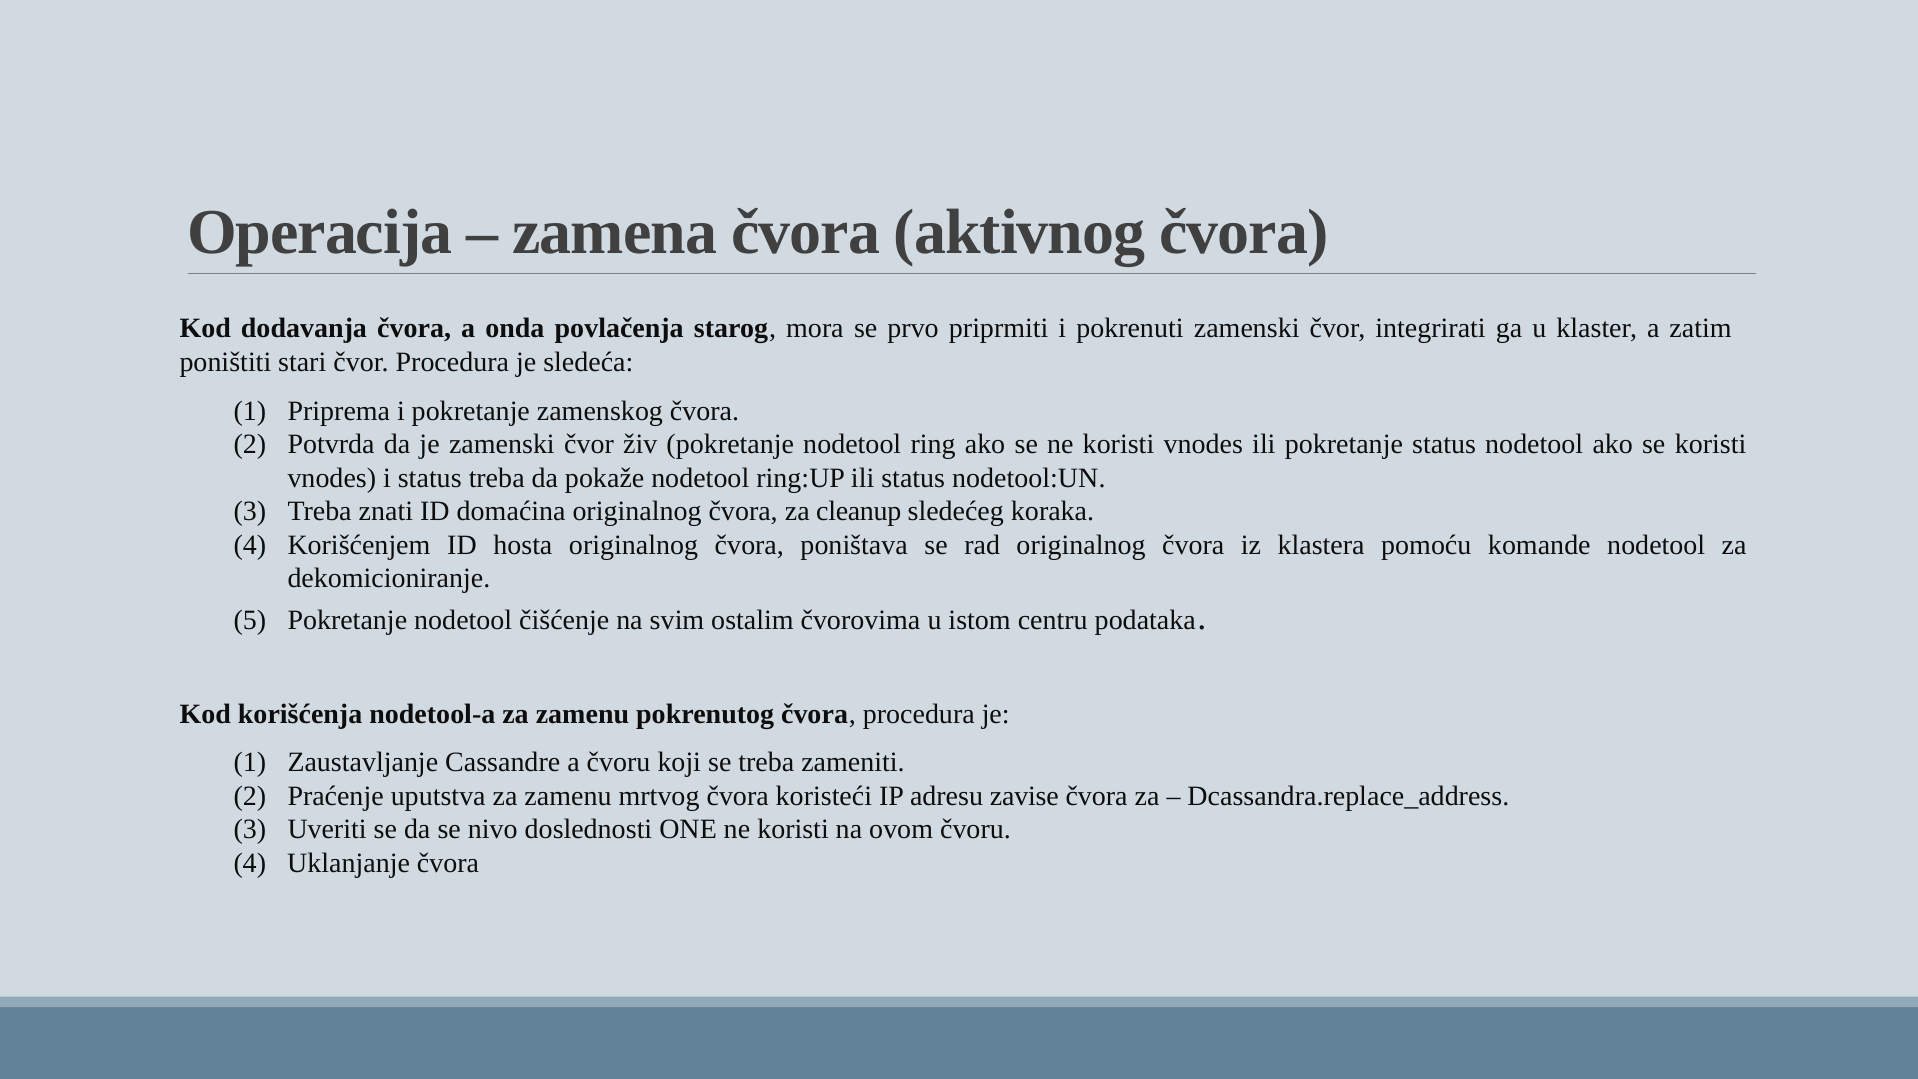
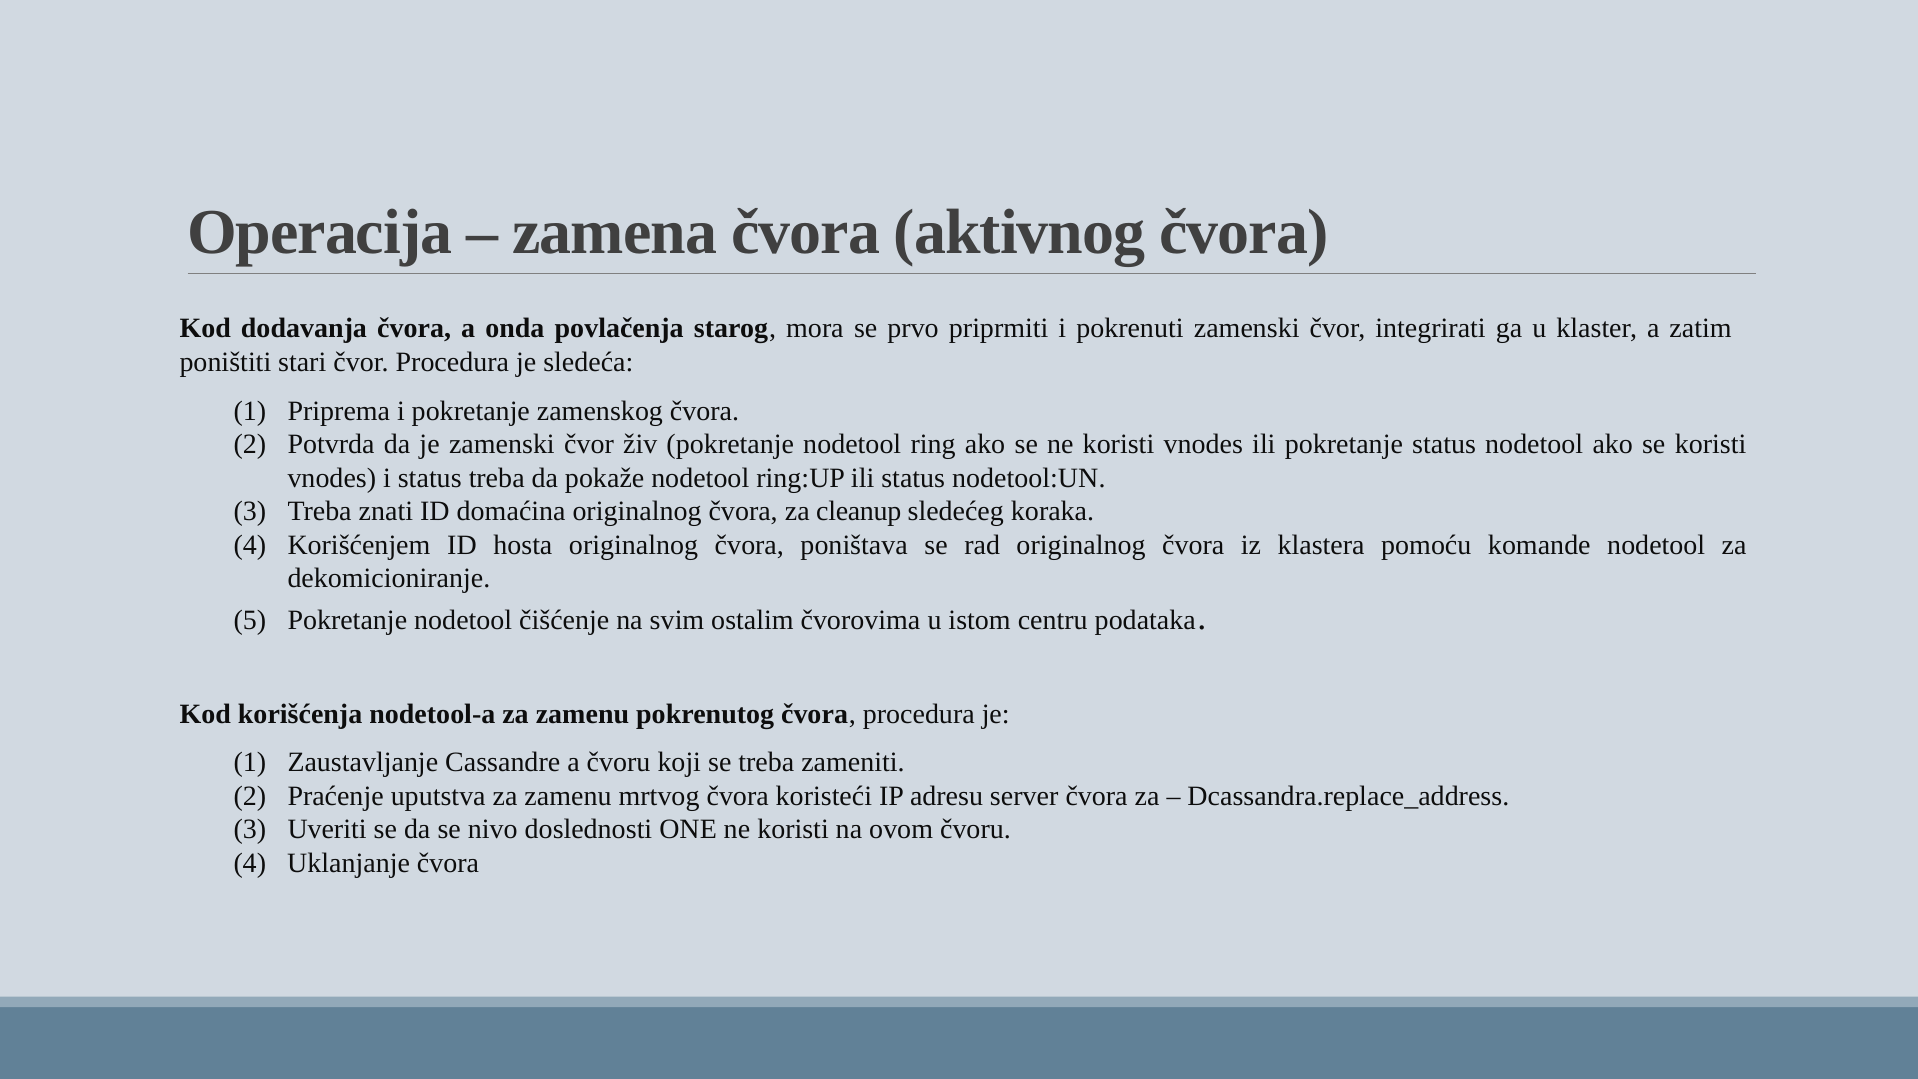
zavise: zavise -> server
